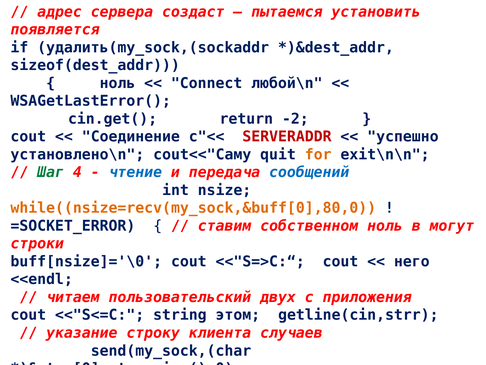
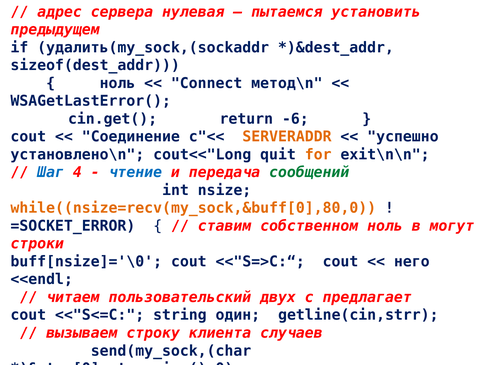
создаст: создаст -> нулевая
появляется: появляется -> предыдущем
любой\n: любой\n -> метод\n
-2: -2 -> -6
SERVERADDR colour: red -> orange
cout<<"Саму: cout<<"Саму -> cout<<"Long
Шаг colour: green -> blue
сообщений colour: blue -> green
приложения: приложения -> предлагает
этом: этом -> один
указание: указание -> вызываем
